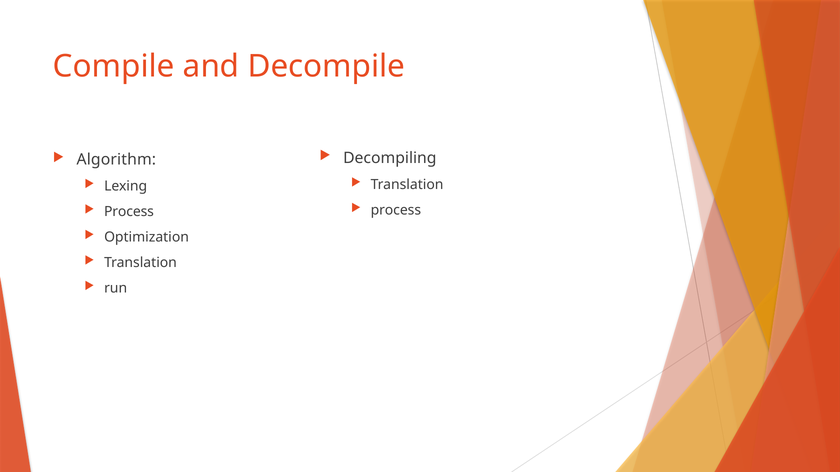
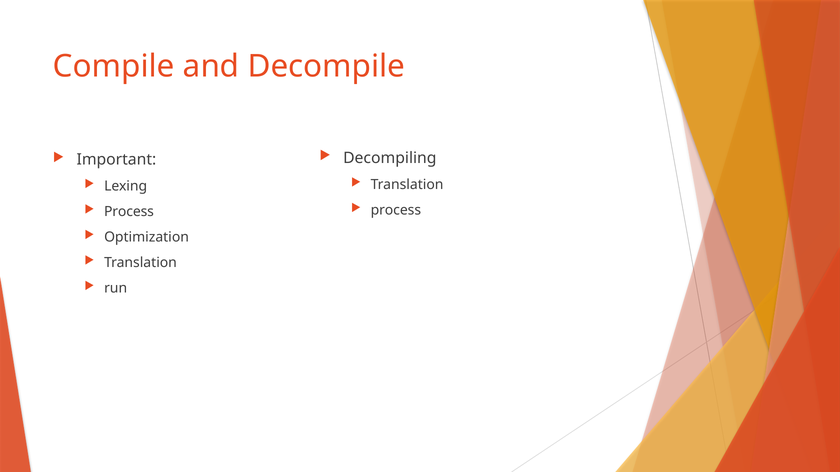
Algorithm: Algorithm -> Important
